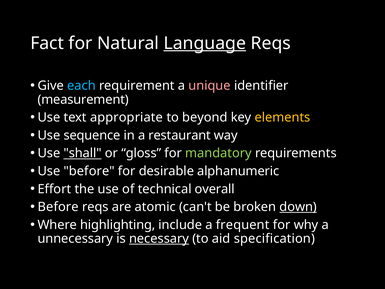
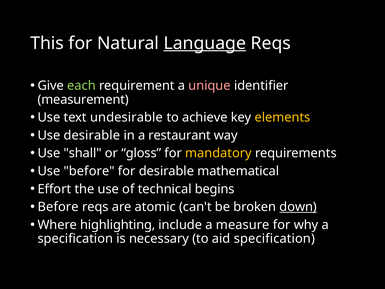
Fact: Fact -> This
each colour: light blue -> light green
appropriate: appropriate -> undesirable
beyond: beyond -> achieve
Use sequence: sequence -> desirable
shall underline: present -> none
mandatory colour: light green -> yellow
alphanumeric: alphanumeric -> mathematical
overall: overall -> begins
frequent: frequent -> measure
unnecessary at (75, 238): unnecessary -> specification
necessary underline: present -> none
